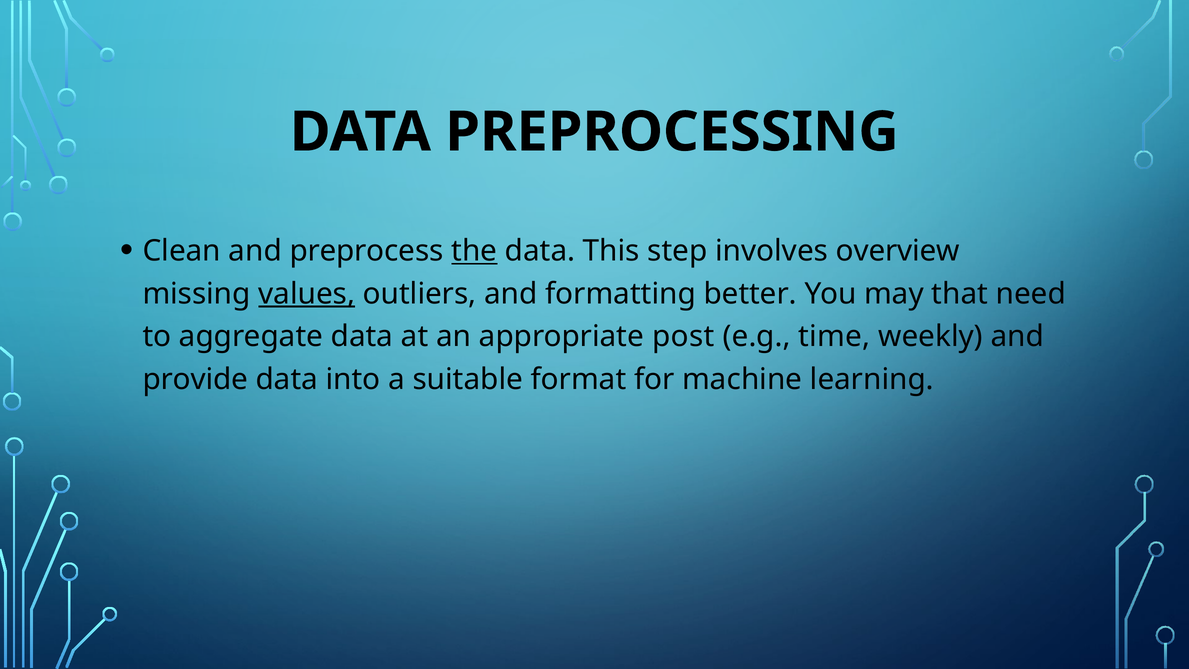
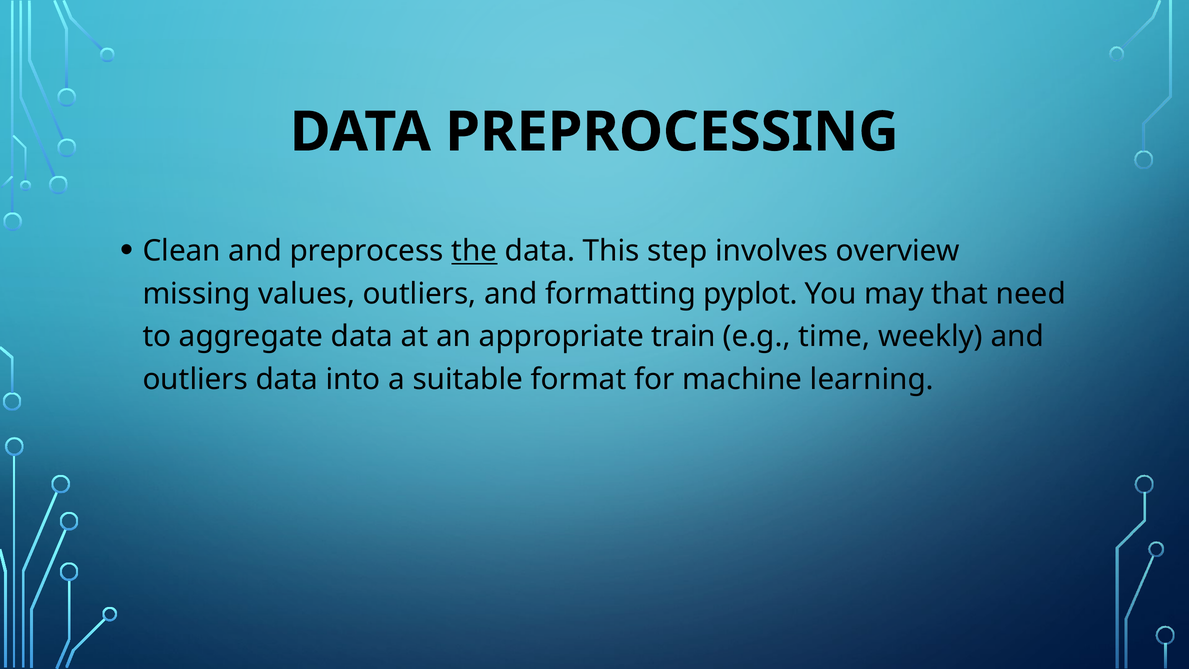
values underline: present -> none
better: better -> pyplot
post: post -> train
provide at (195, 379): provide -> outliers
